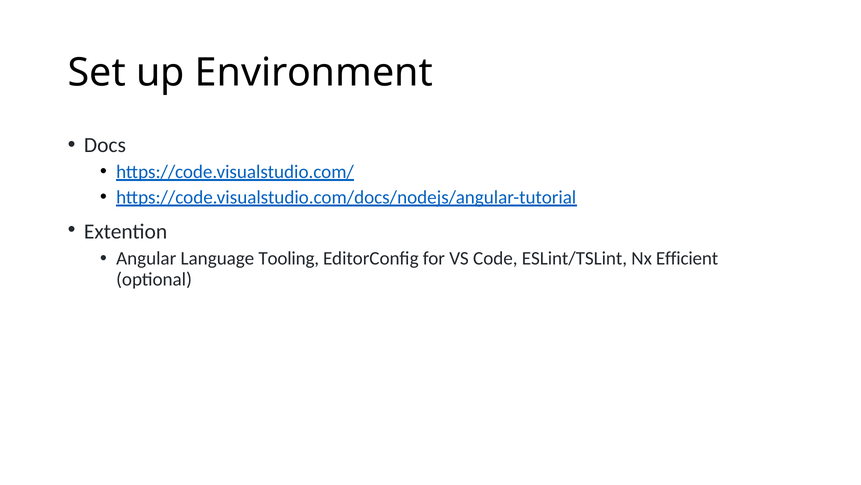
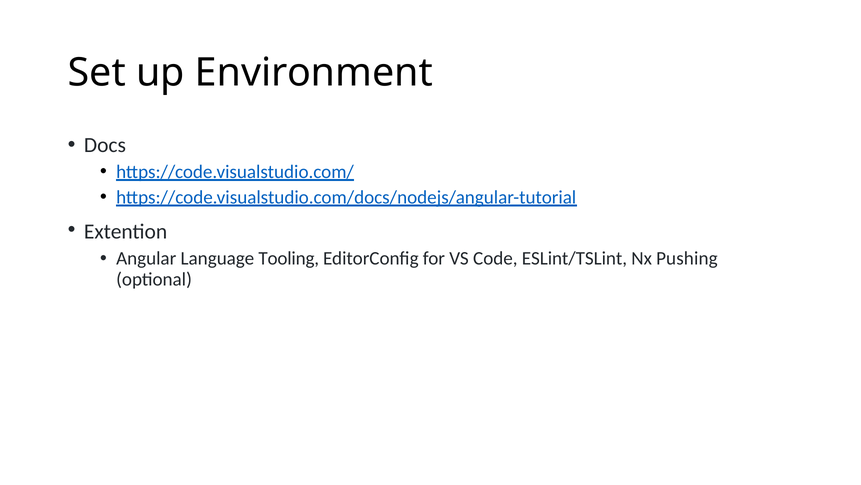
Efficient: Efficient -> Pushing
